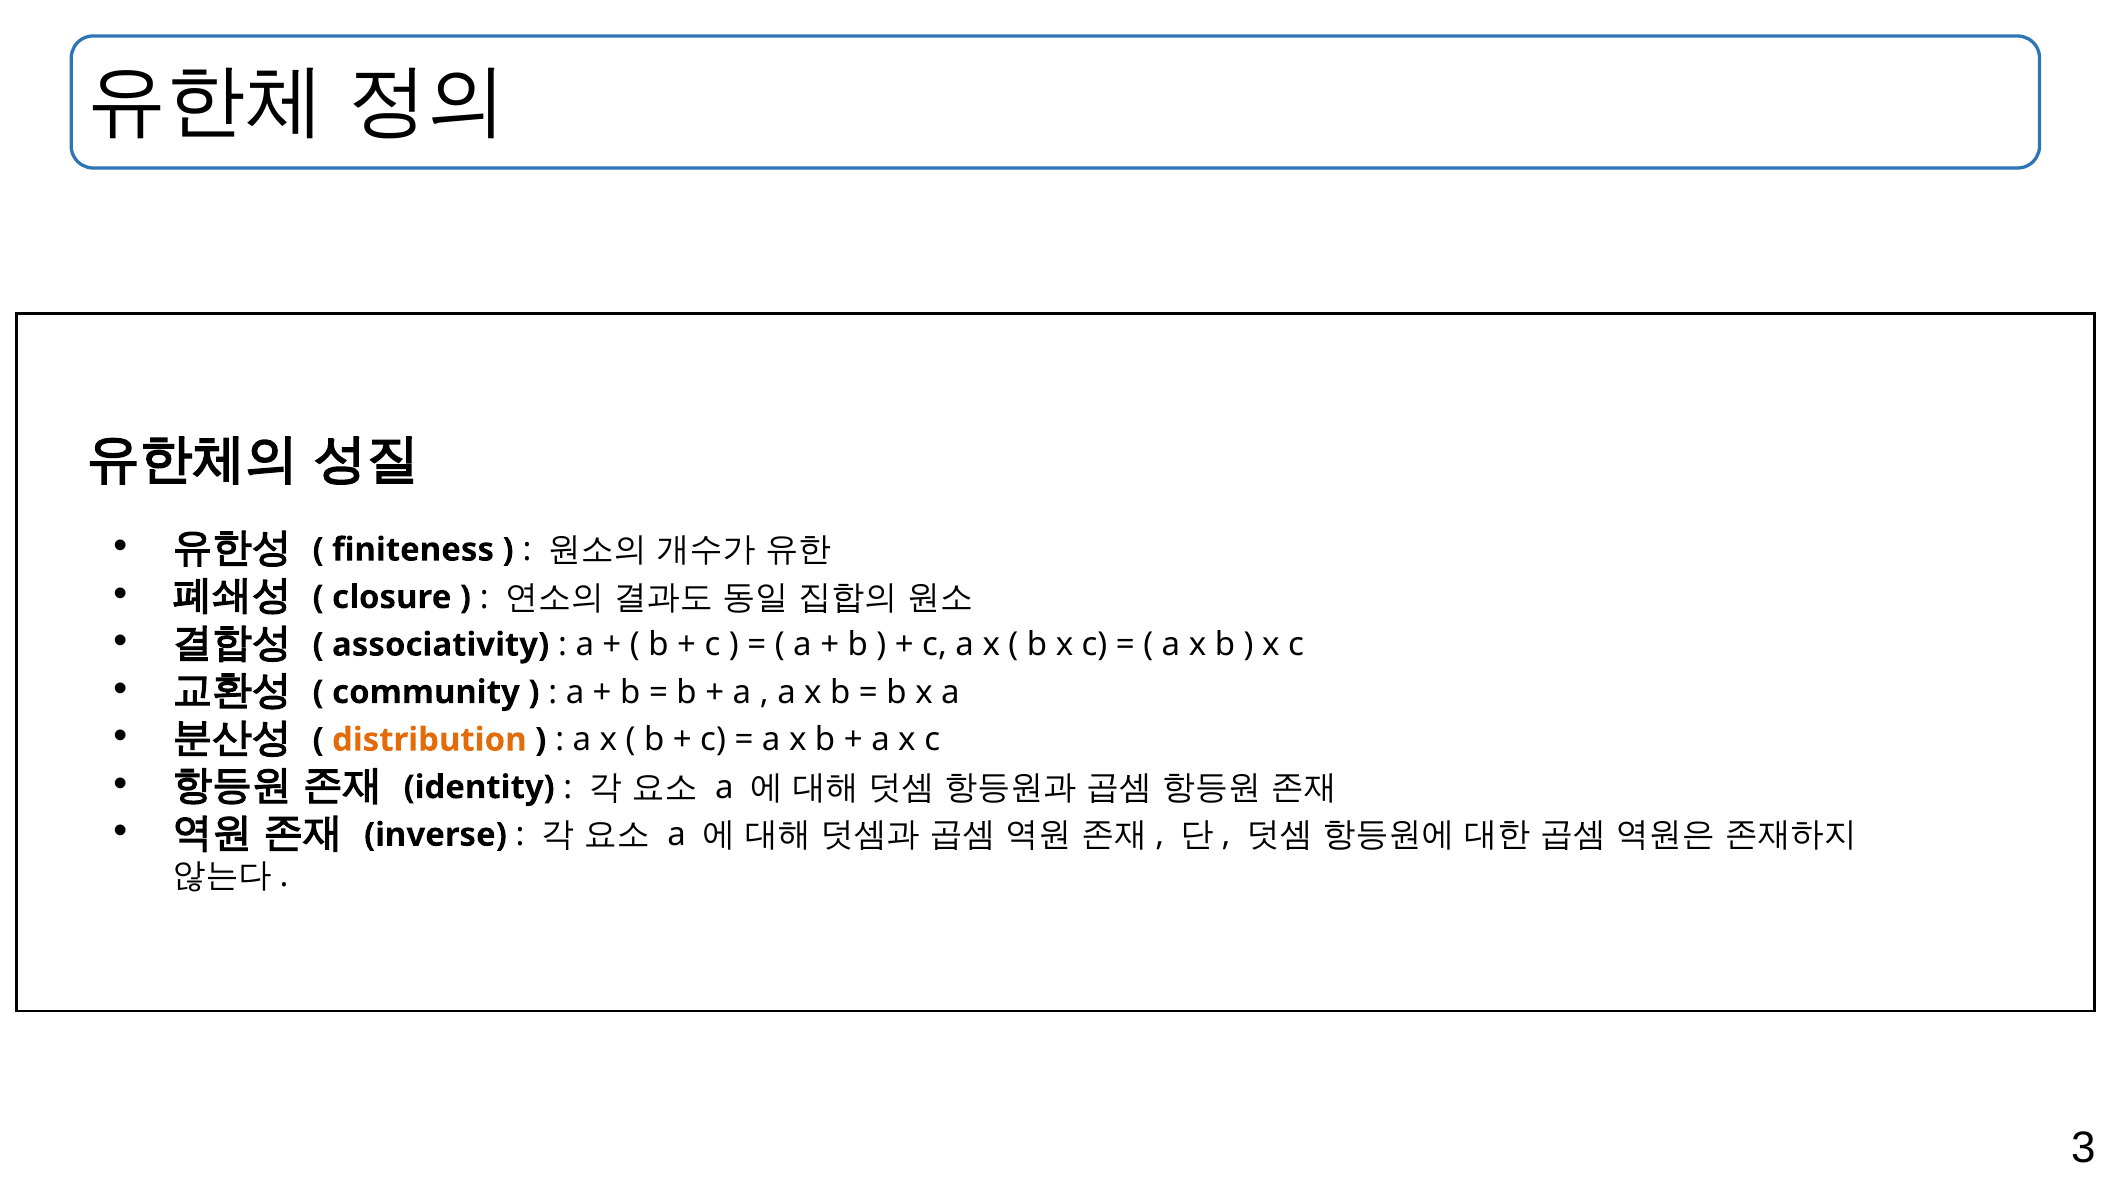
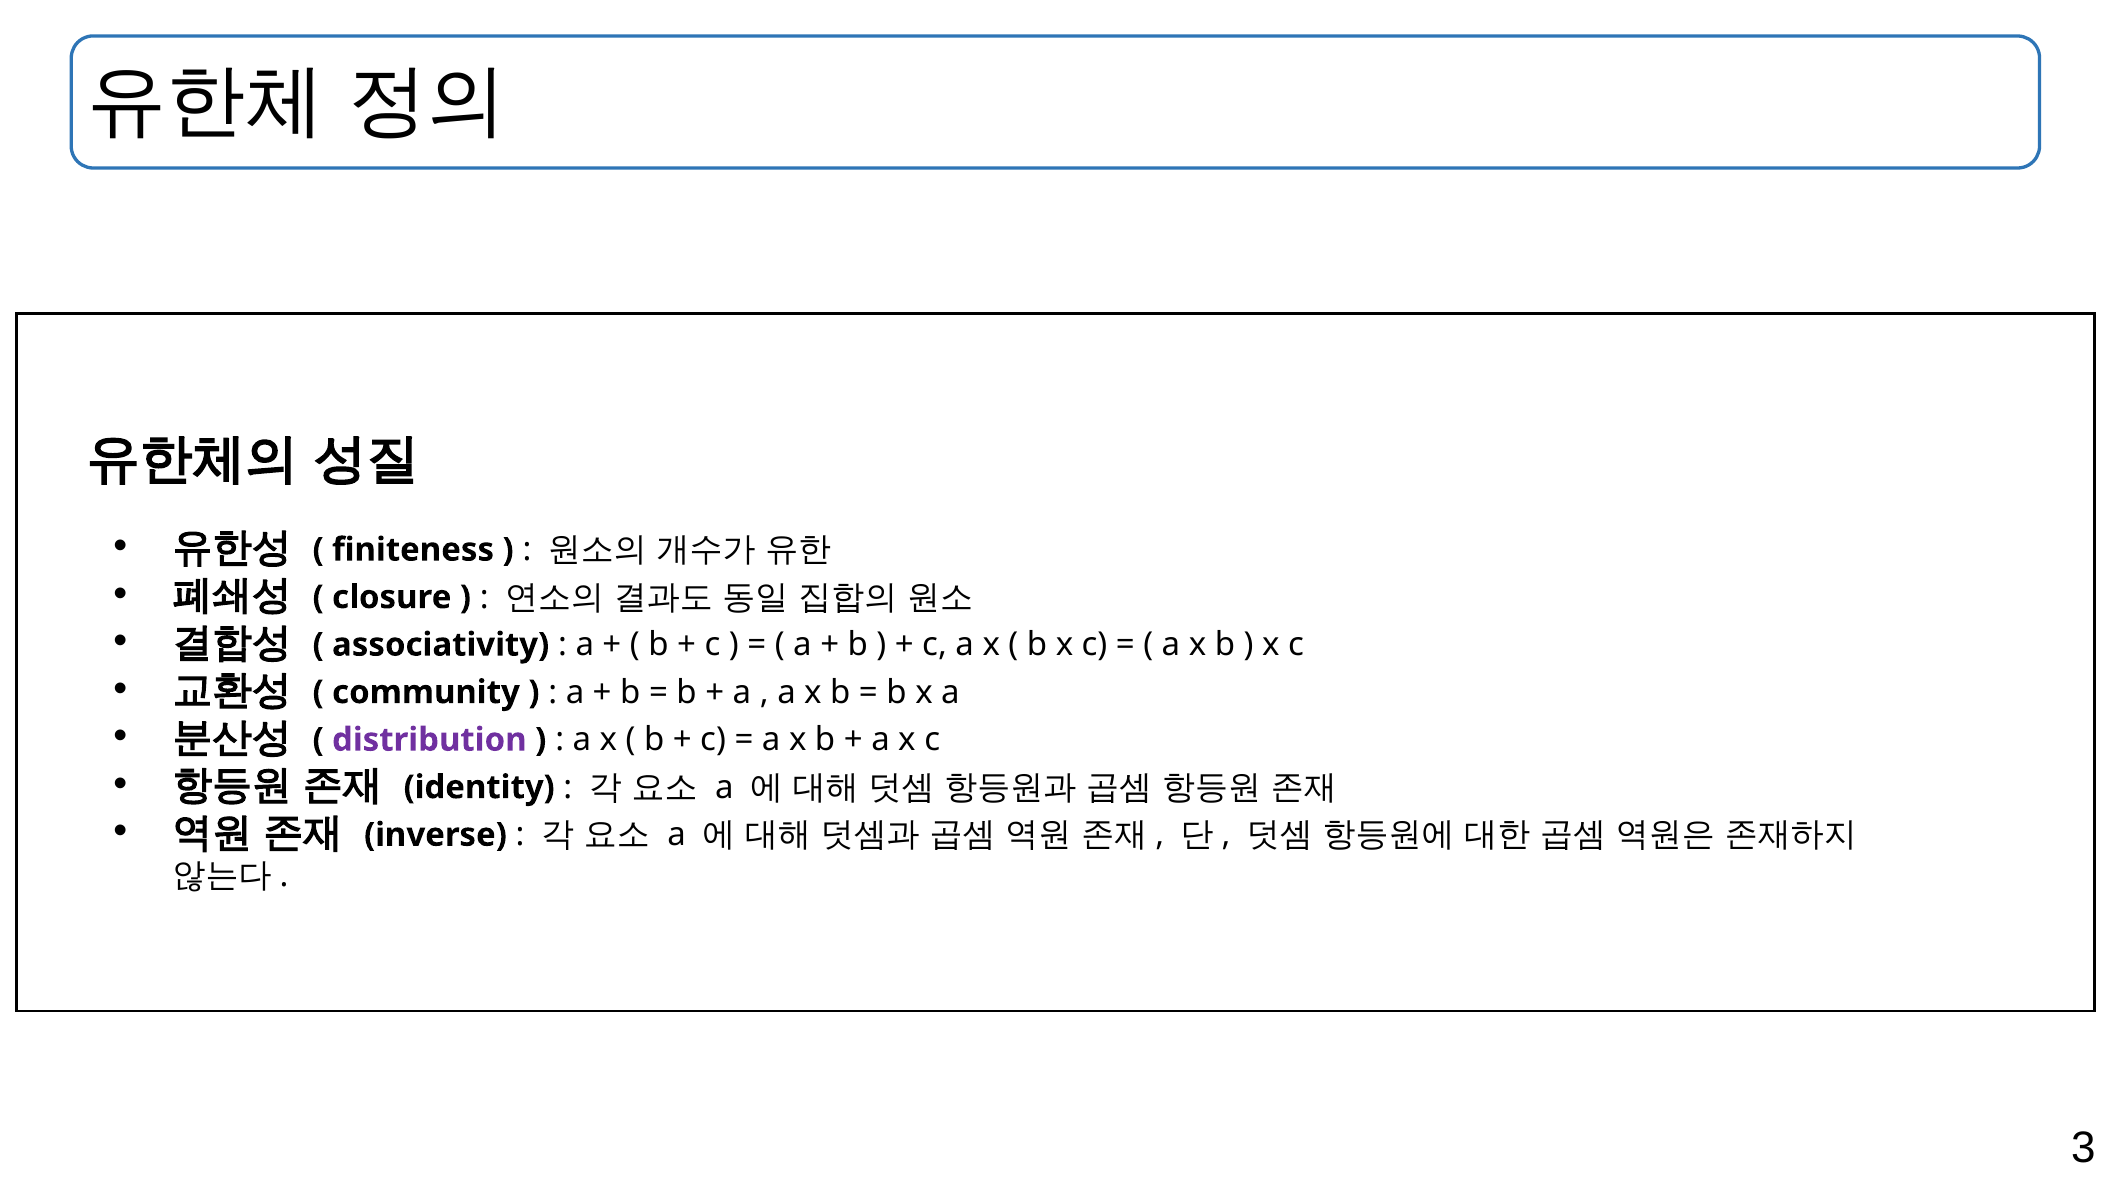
distribution colour: orange -> purple
